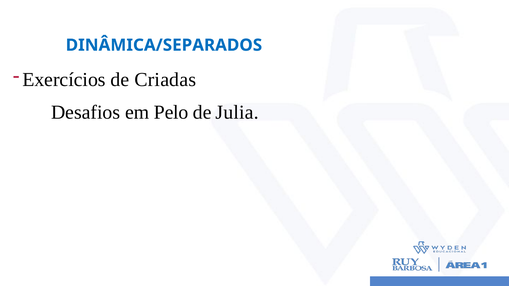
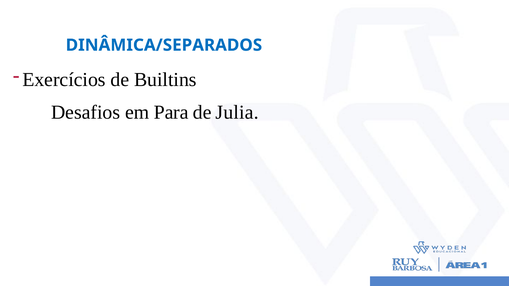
Criadas: Criadas -> Builtins
Pelo: Pelo -> Para
